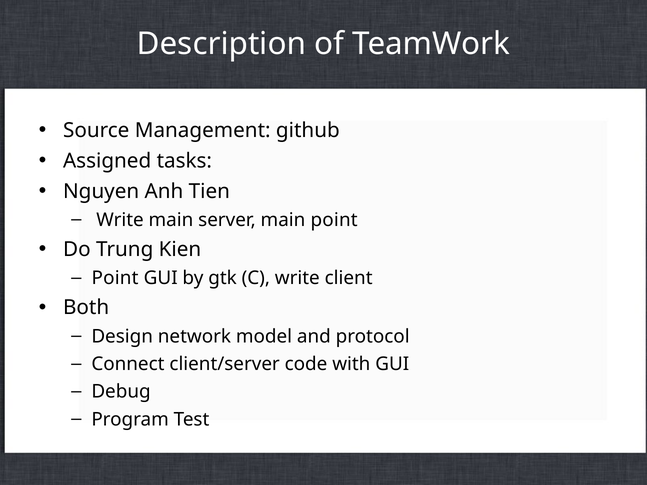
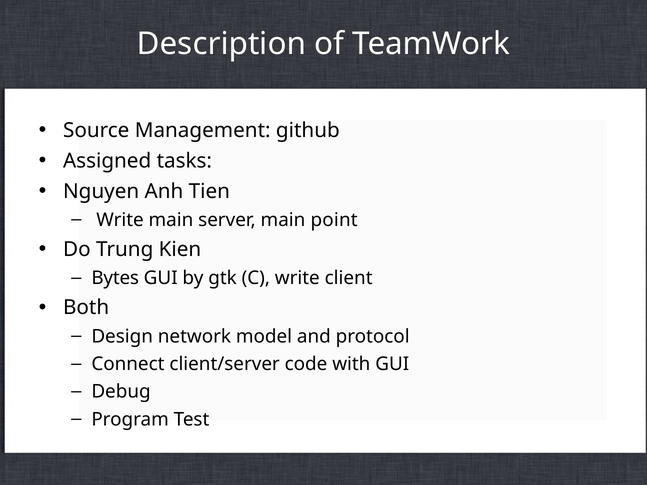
Point at (115, 278): Point -> Bytes
